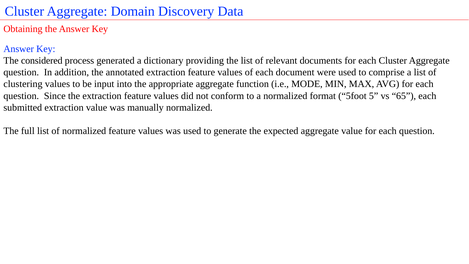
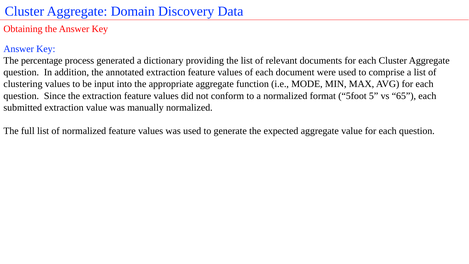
considered: considered -> percentage
